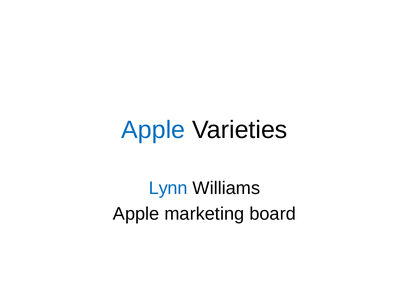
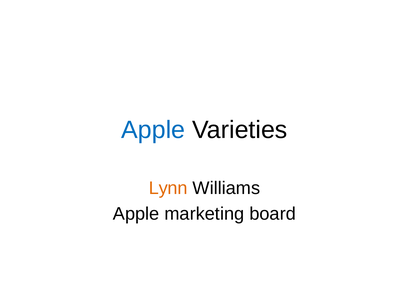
Lynn colour: blue -> orange
